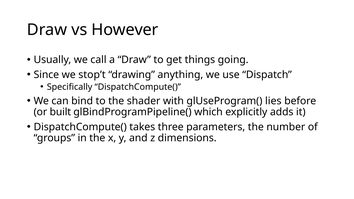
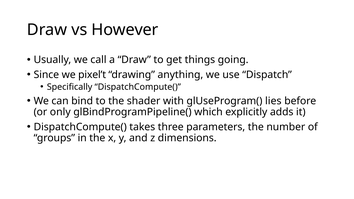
stop’t: stop’t -> pixel’t
built: built -> only
